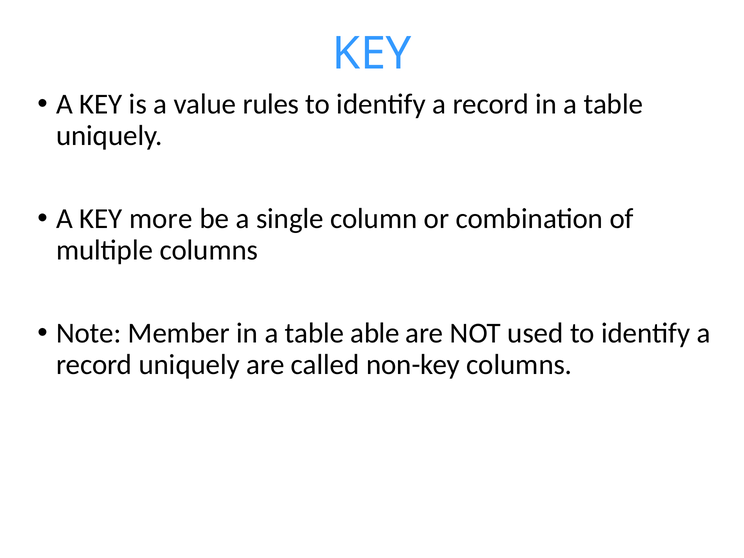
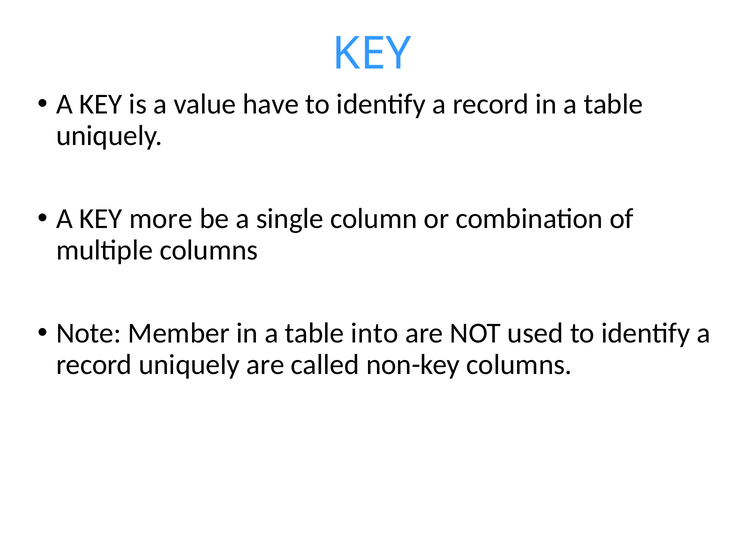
rules: rules -> have
able: able -> into
